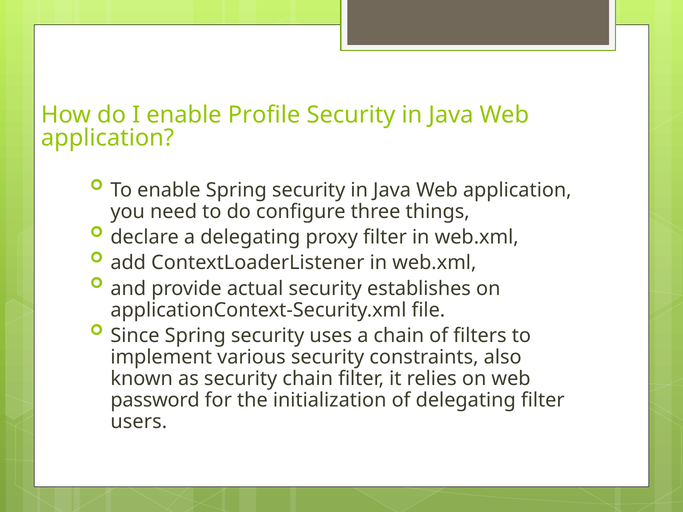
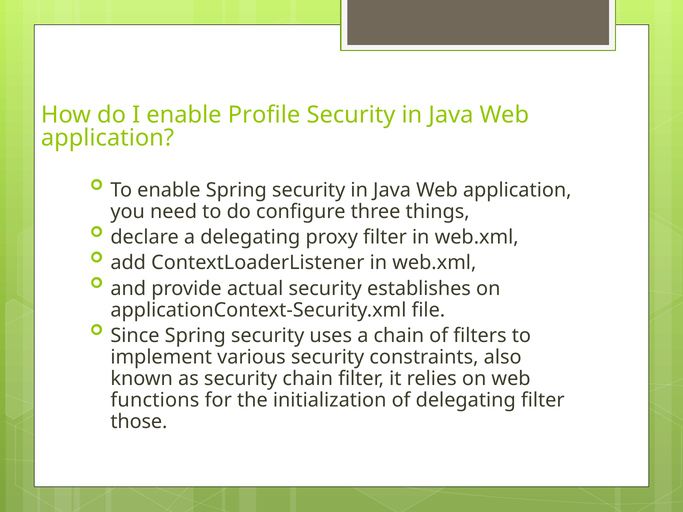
password: password -> functions
users: users -> those
